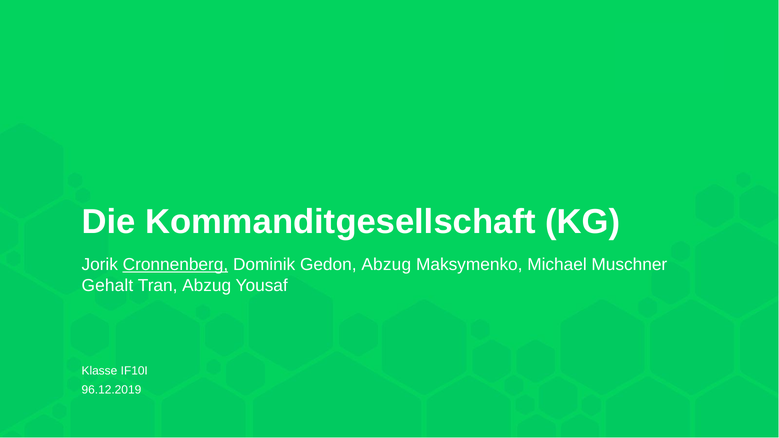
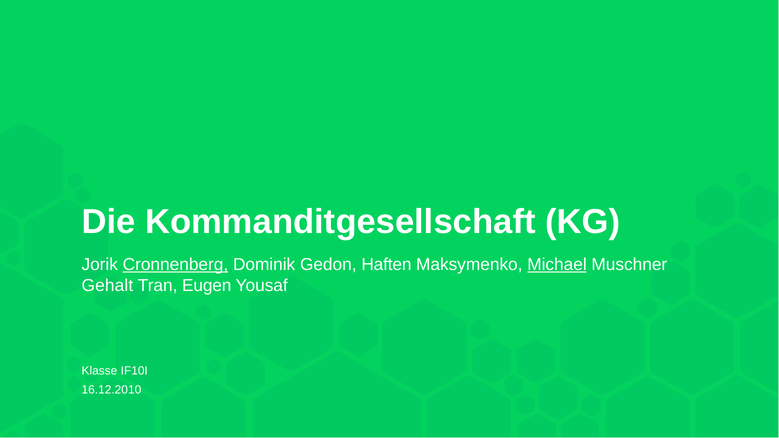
Gedon Abzug: Abzug -> Haften
Michael underline: none -> present
Tran Abzug: Abzug -> Eugen
96.12.2019: 96.12.2019 -> 16.12.2010
